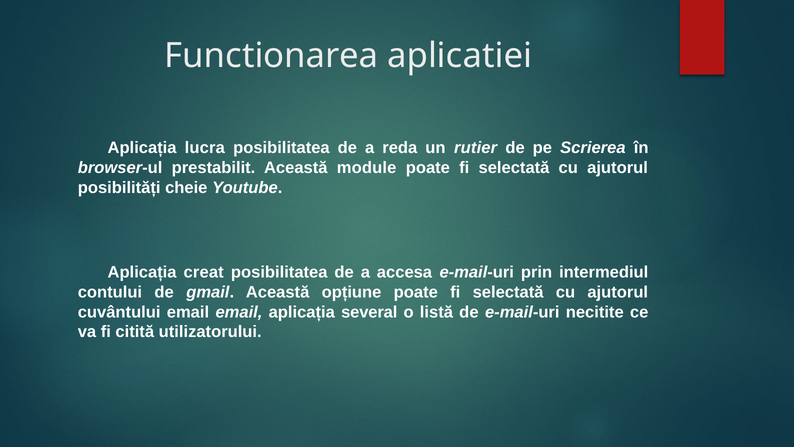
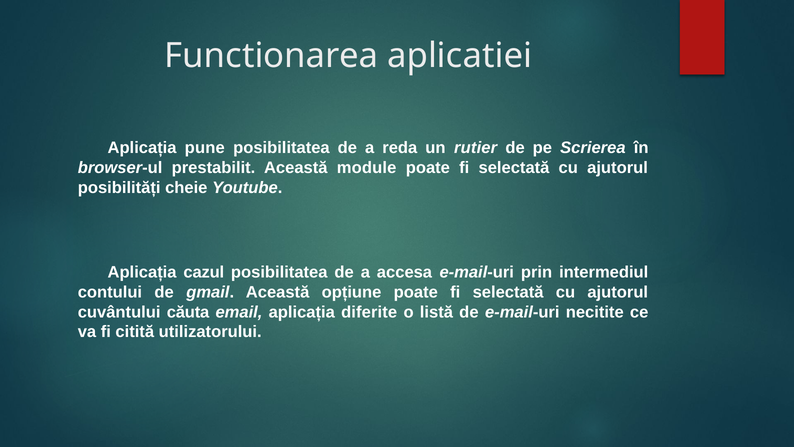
lucra: lucra -> pune
creat: creat -> cazul
cuvântului email: email -> căuta
several: several -> diferite
